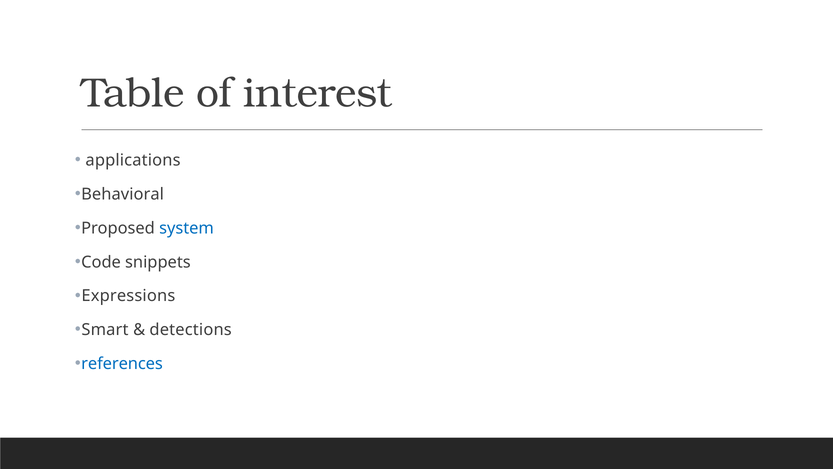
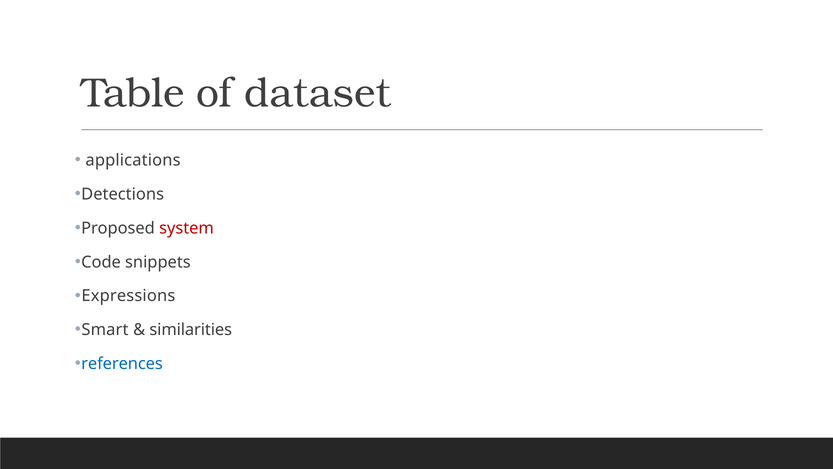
interest: interest -> dataset
Behavioral: Behavioral -> Detections
system colour: blue -> red
detections: detections -> similarities
